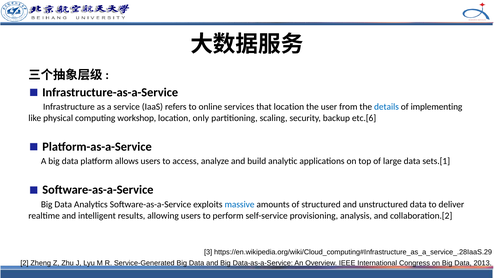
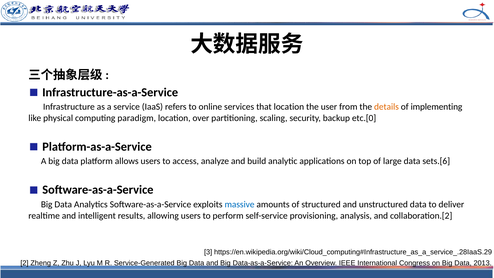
details colour: blue -> orange
workshop: workshop -> paradigm
only: only -> over
etc.[6: etc.[6 -> etc.[0
sets.[1: sets.[1 -> sets.[6
